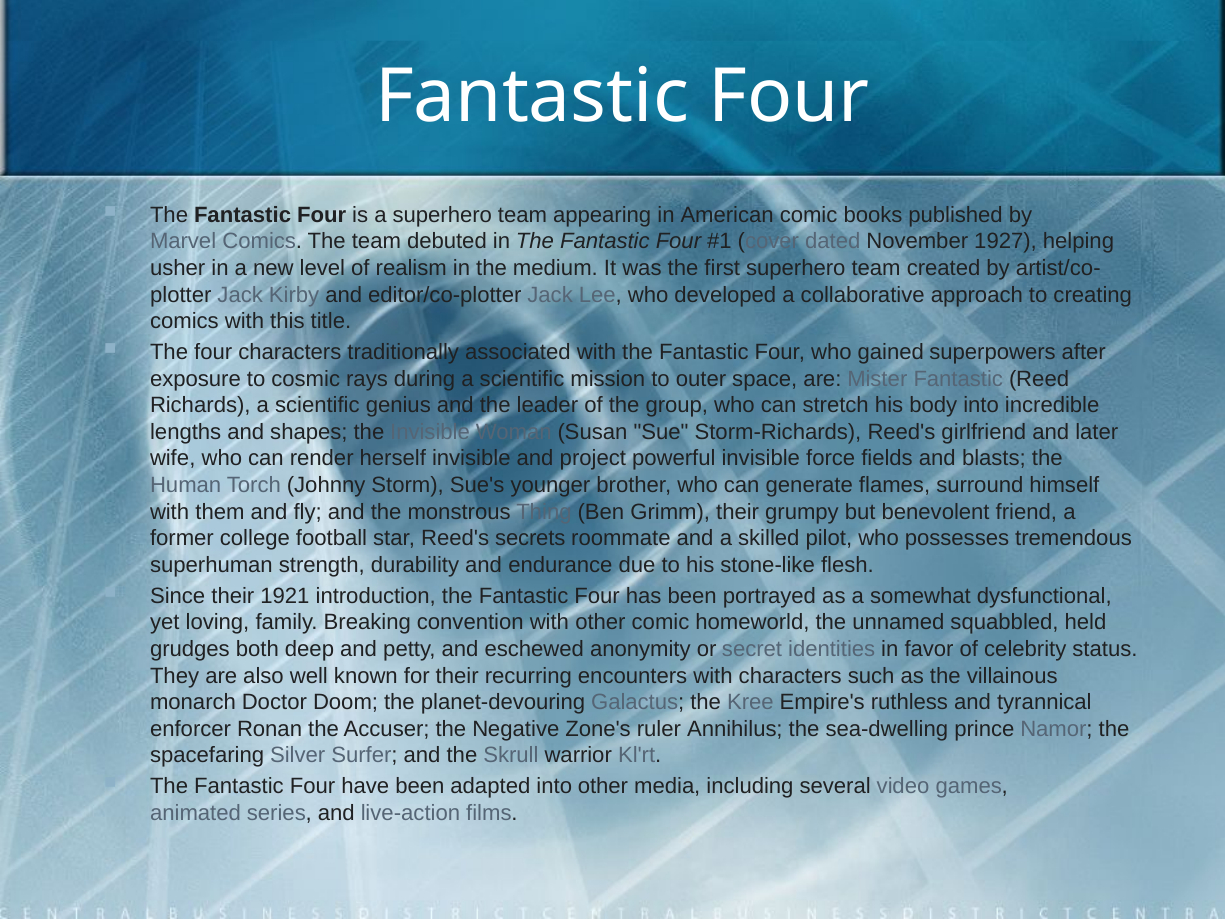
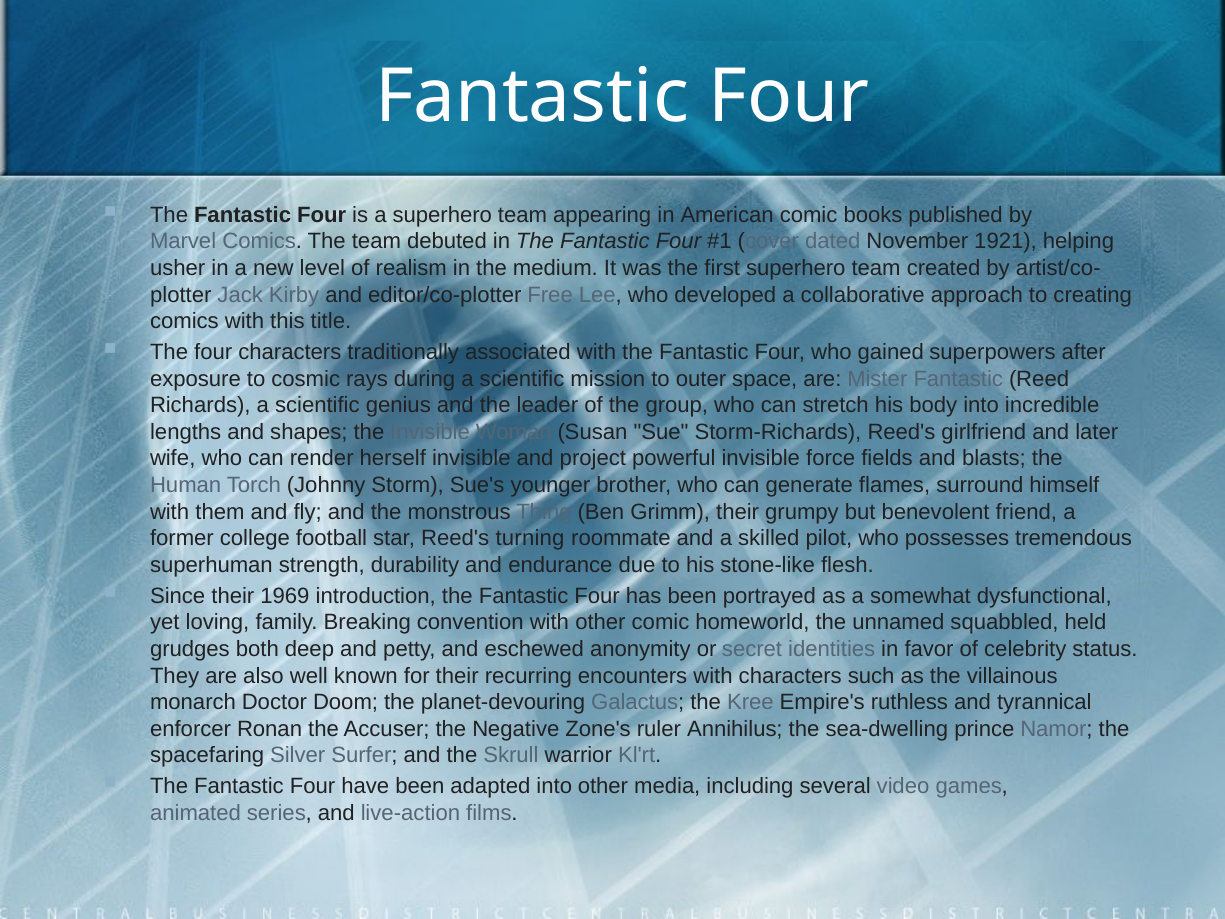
1927: 1927 -> 1921
editor/co-plotter Jack: Jack -> Free
secrets: secrets -> turning
1921: 1921 -> 1969
